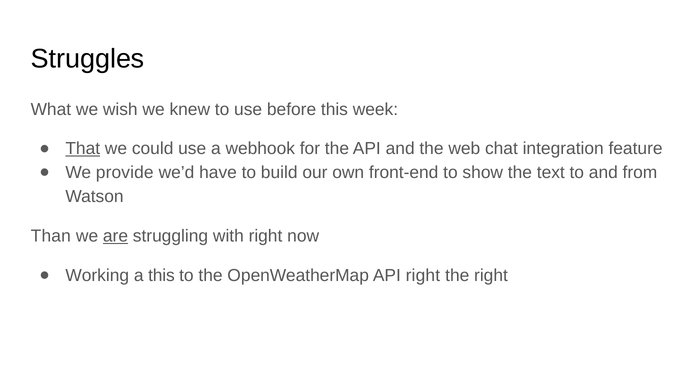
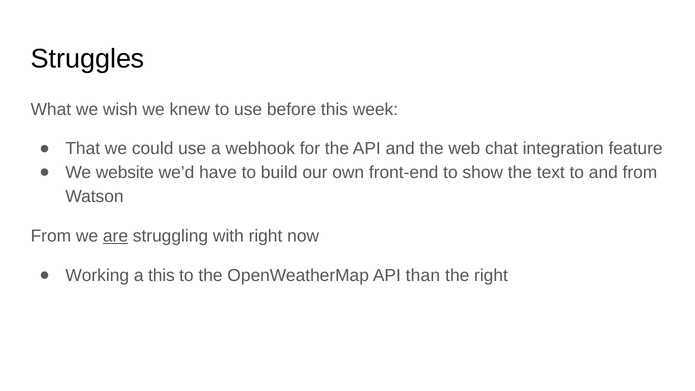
That underline: present -> none
provide: provide -> website
Than at (51, 236): Than -> From
API right: right -> than
